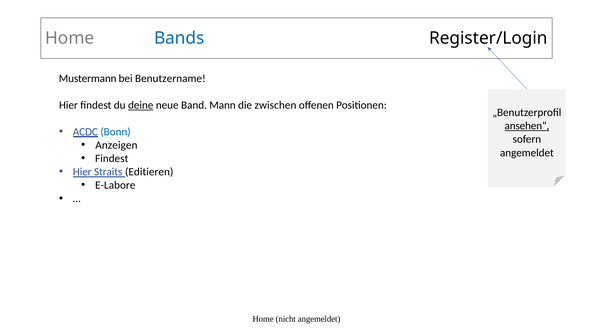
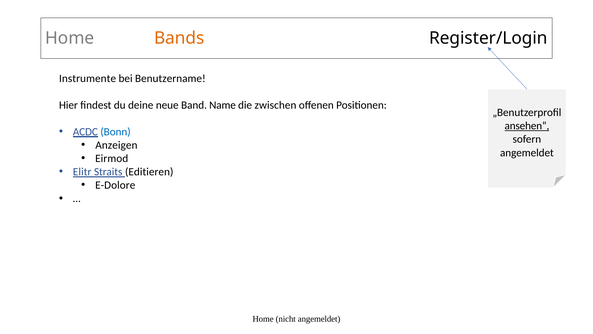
Bands colour: blue -> orange
Mustermann: Mustermann -> Instrumente
deine underline: present -> none
Mann: Mann -> Name
Findest at (112, 158): Findest -> Eirmod
Hier at (82, 172): Hier -> Elitr
E-Labore: E-Labore -> E-Dolore
